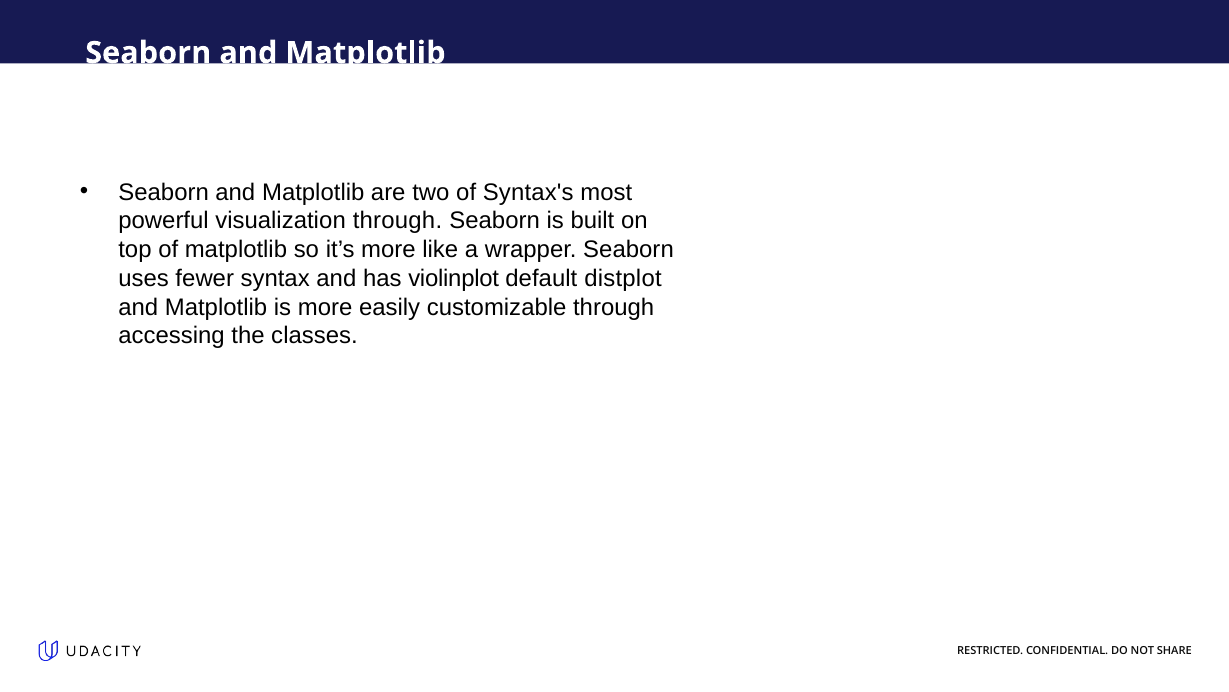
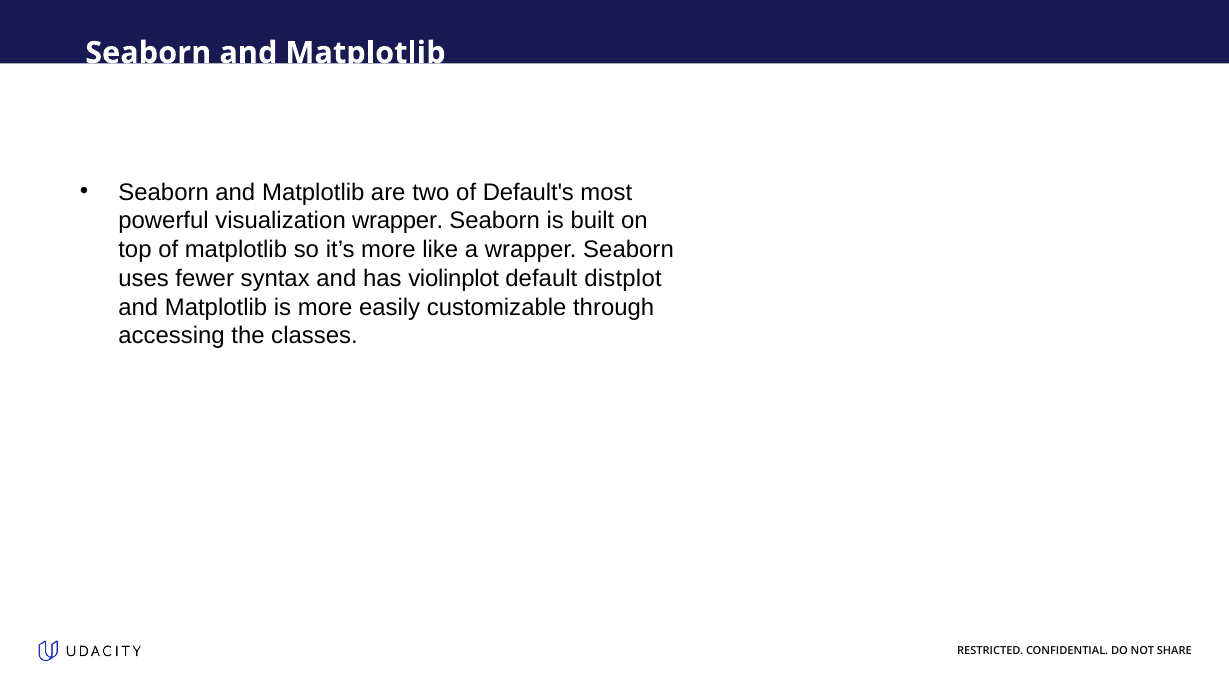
Syntax's: Syntax's -> Default's
visualization through: through -> wrapper
